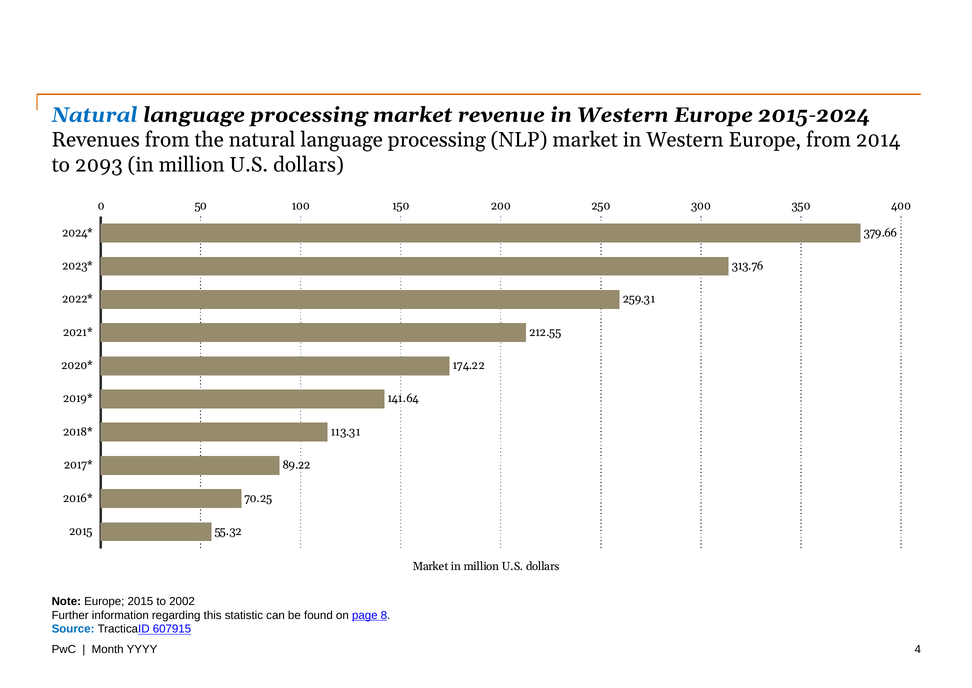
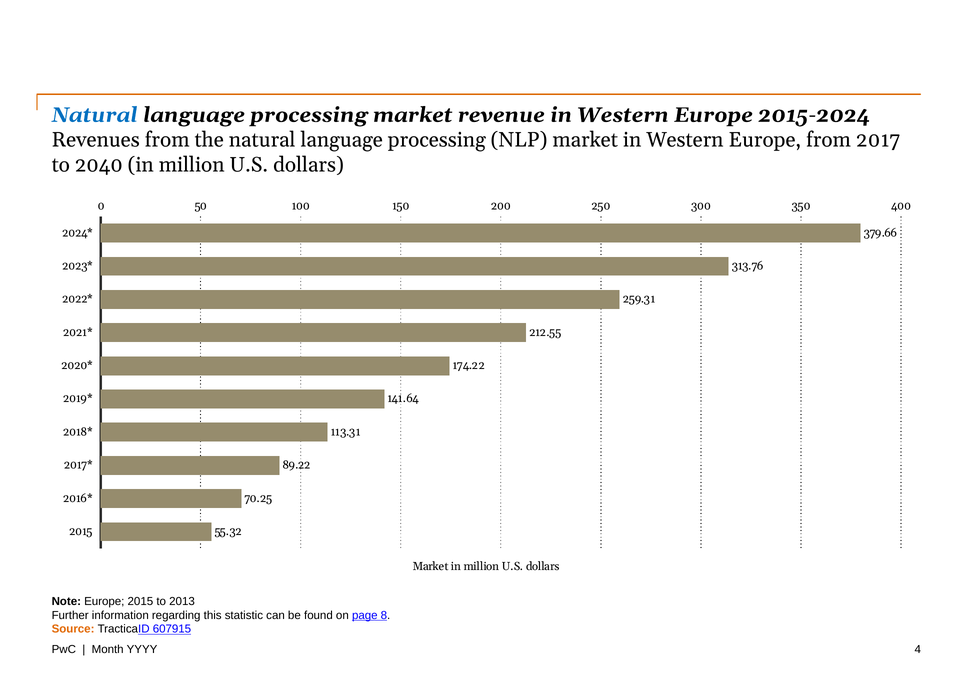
2014: 2014 -> 2017
2093: 2093 -> 2040
2002: 2002 -> 2013
Source colour: blue -> orange
